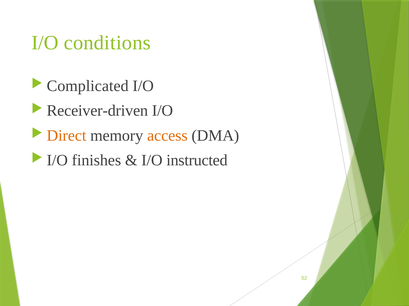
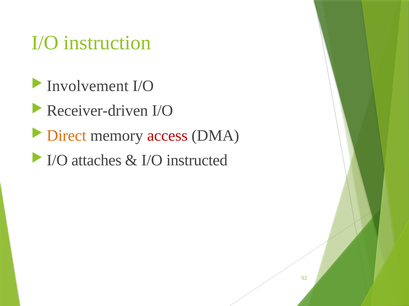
conditions: conditions -> instruction
Complicated: Complicated -> Involvement
access colour: orange -> red
finishes: finishes -> attaches
